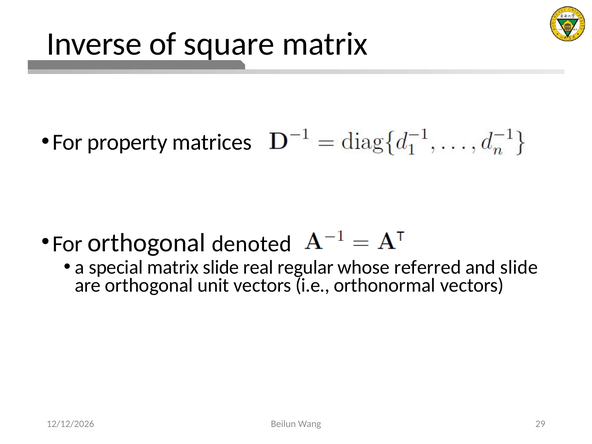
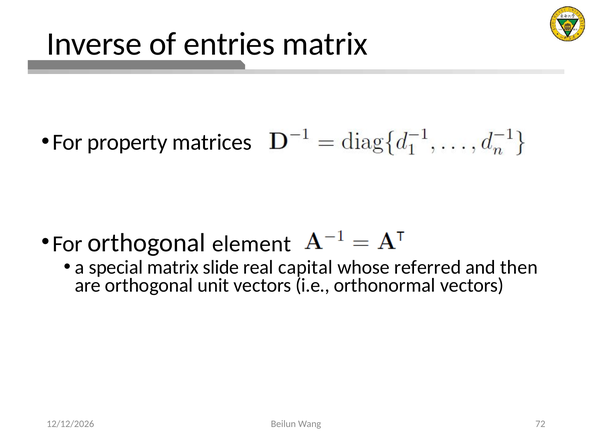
square: square -> entries
denoted: denoted -> element
regular: regular -> capital
and slide: slide -> then
29: 29 -> 72
